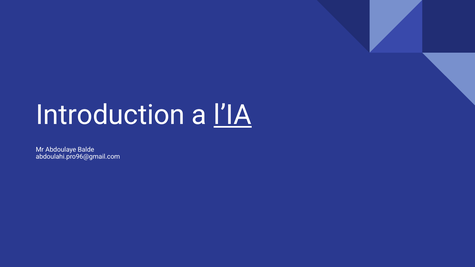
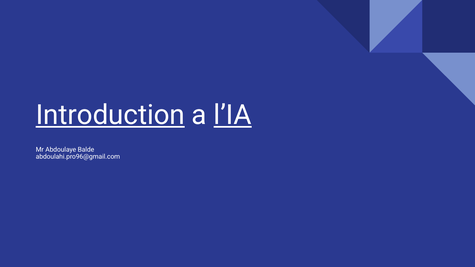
Introduction underline: none -> present
